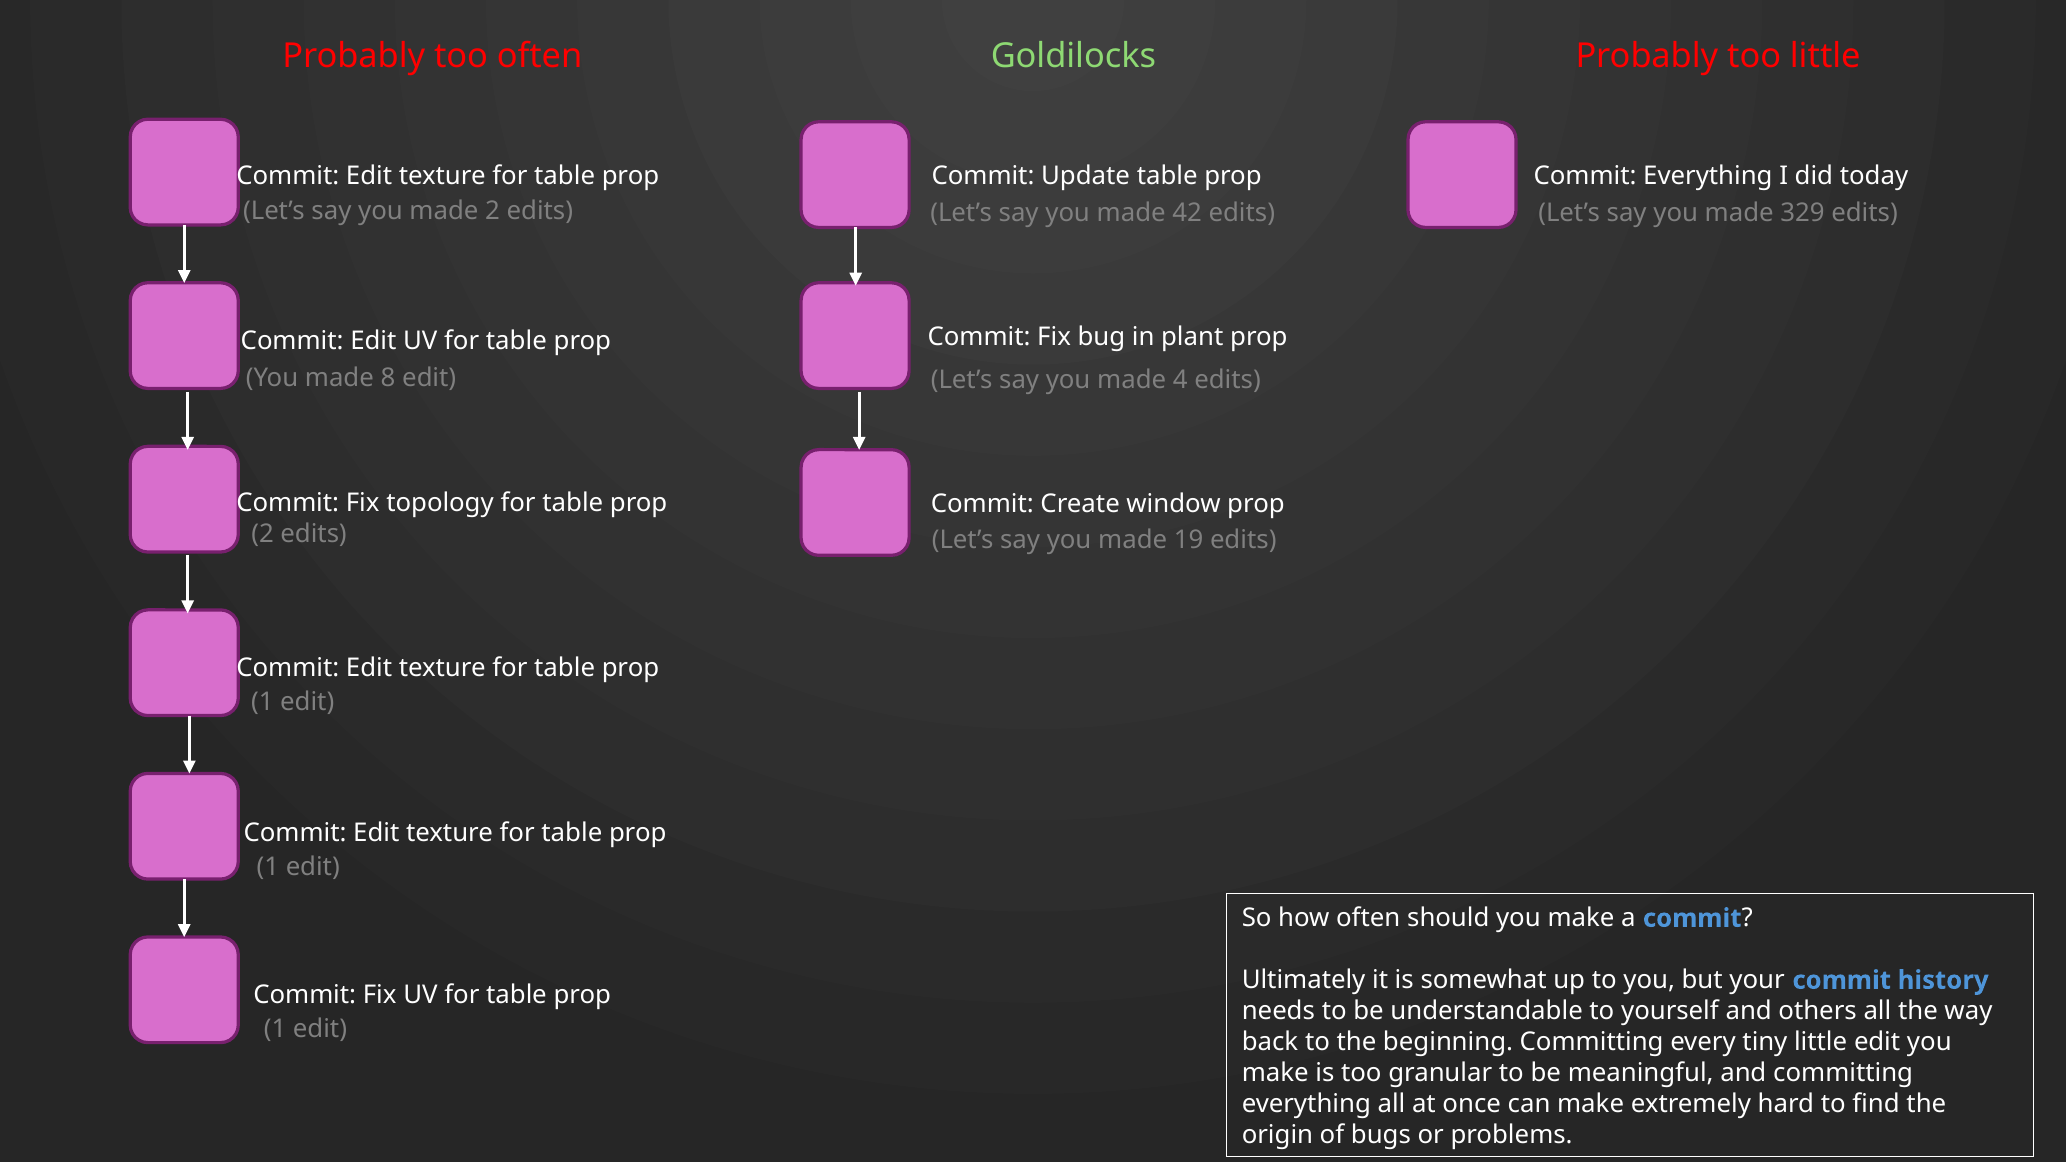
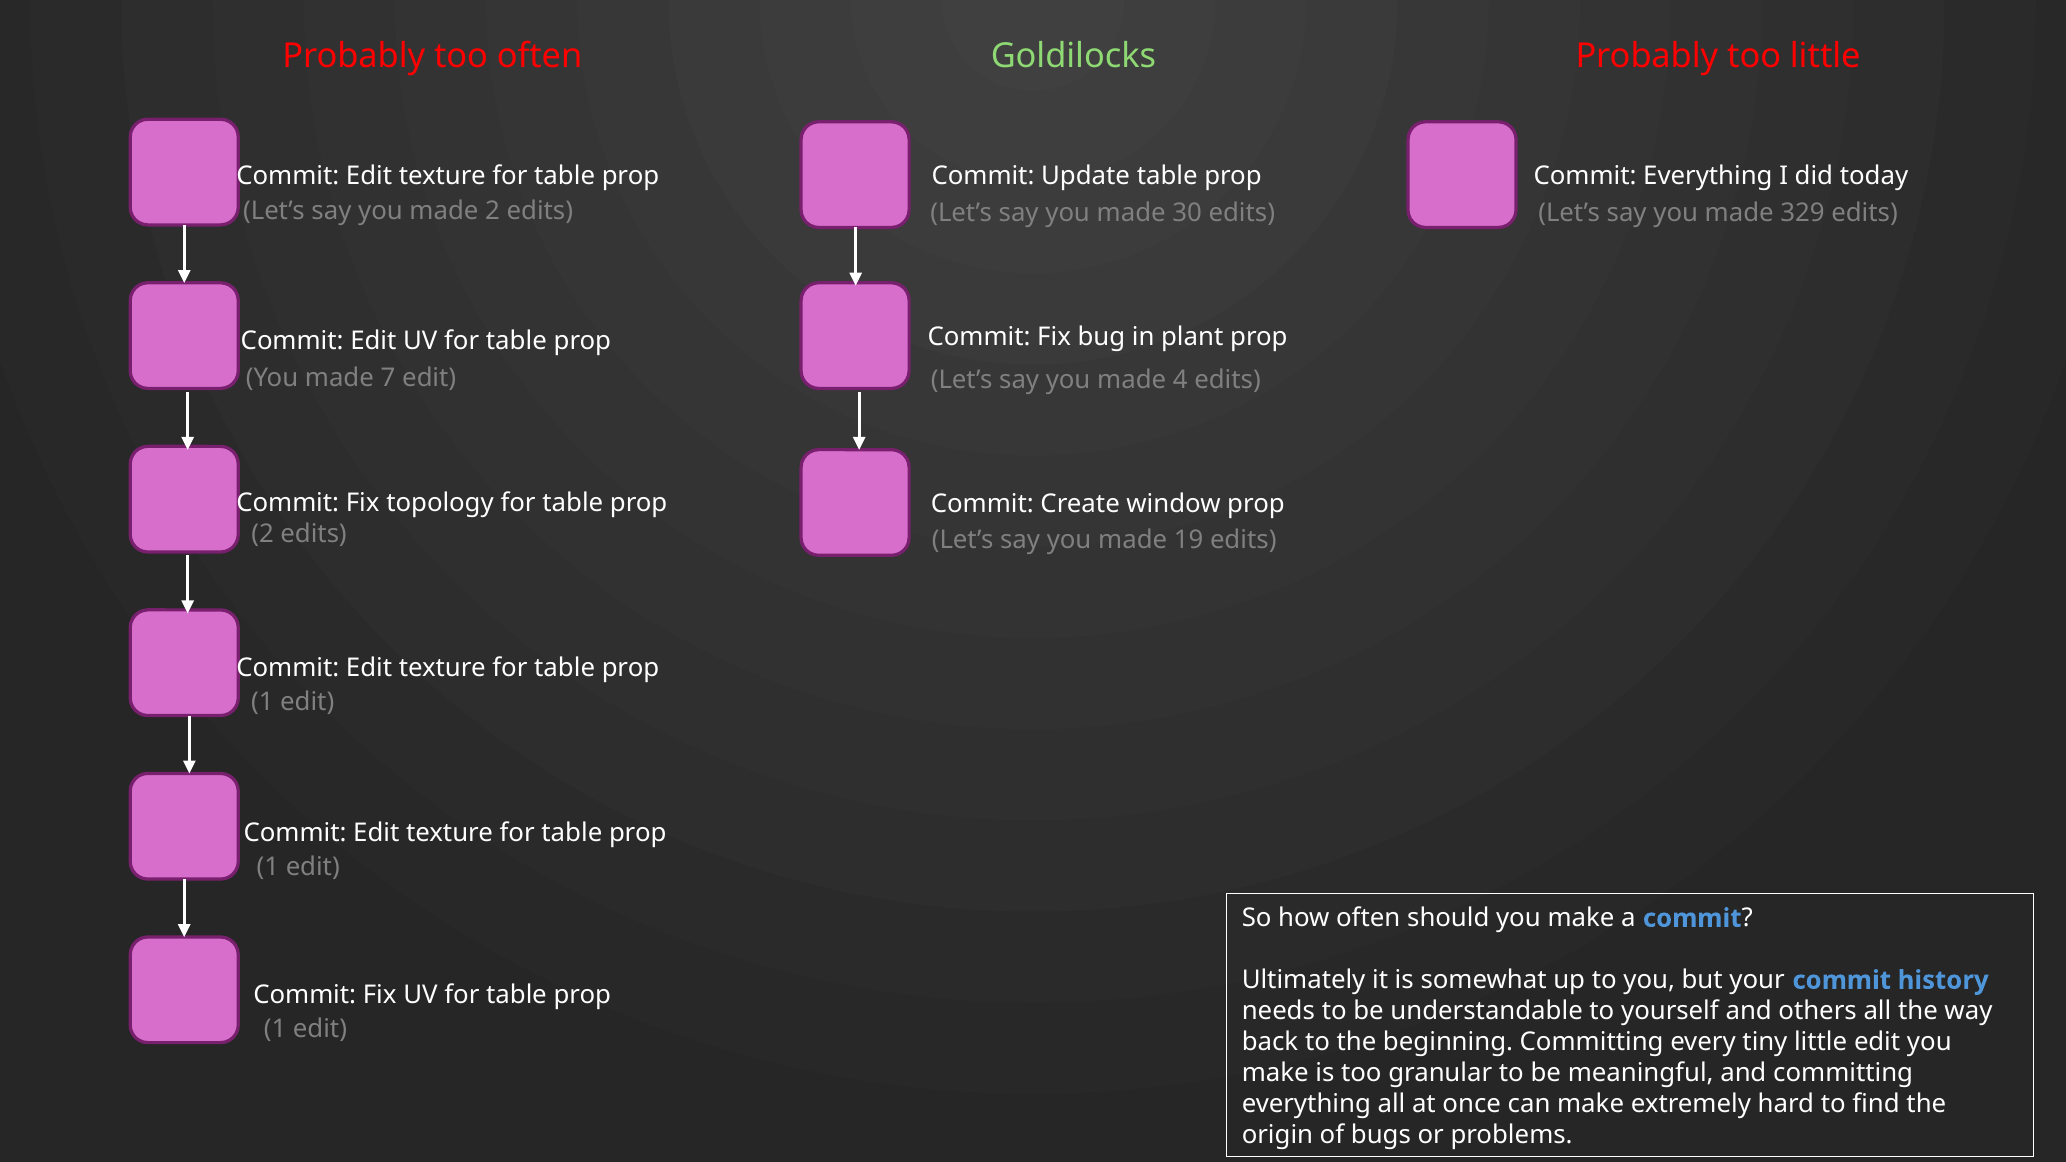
42: 42 -> 30
8: 8 -> 7
